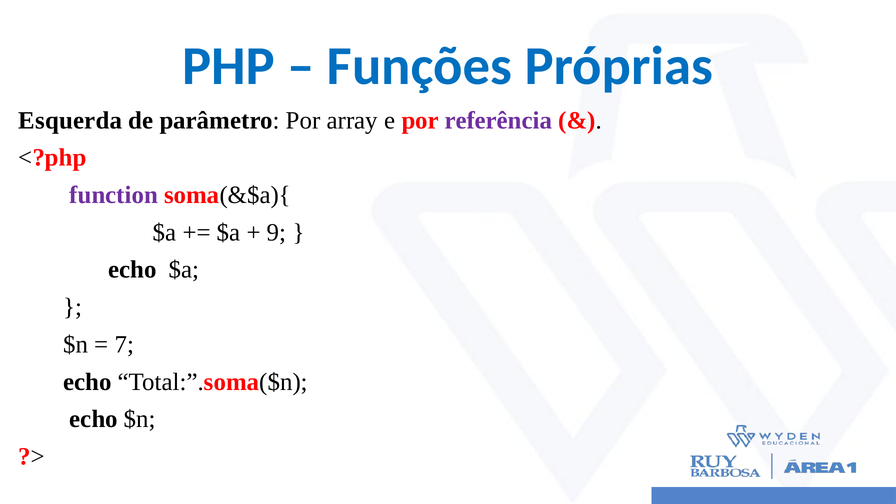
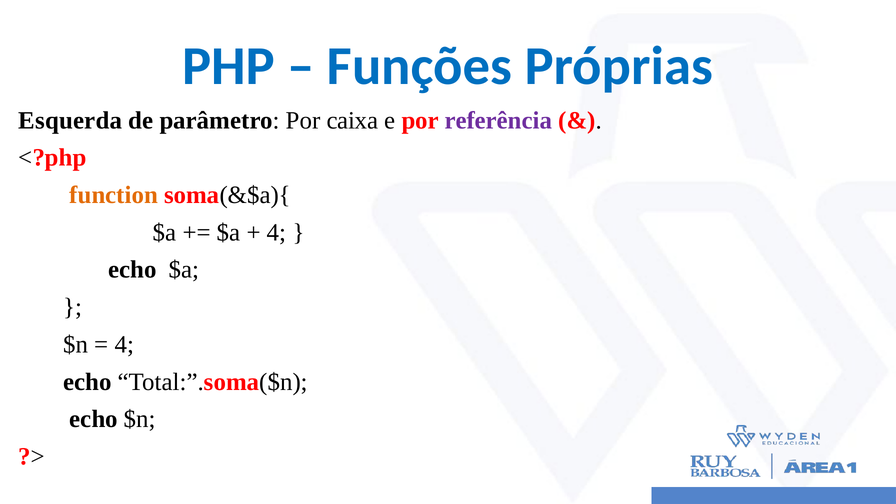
array: array -> caixa
function colour: purple -> orange
9 at (277, 232): 9 -> 4
7 at (124, 345): 7 -> 4
